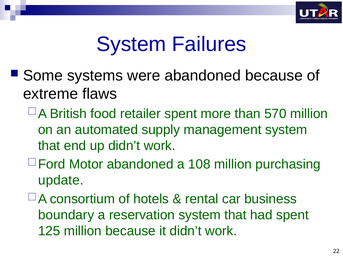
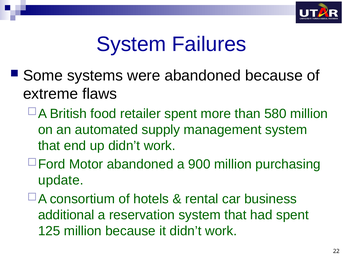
570: 570 -> 580
108: 108 -> 900
boundary: boundary -> additional
